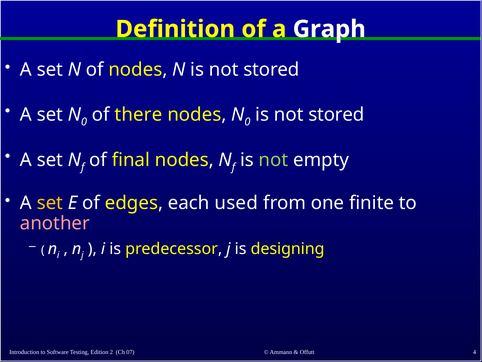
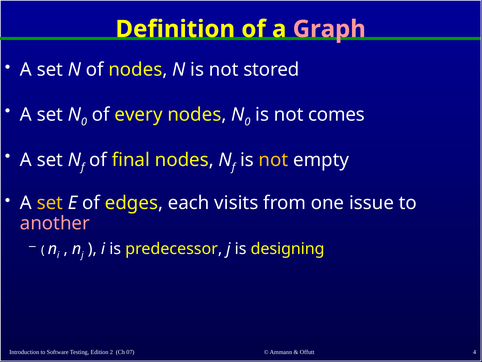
Graph colour: white -> pink
there: there -> every
stored at (336, 114): stored -> comes
not at (273, 160) colour: light green -> yellow
used: used -> visits
finite: finite -> issue
